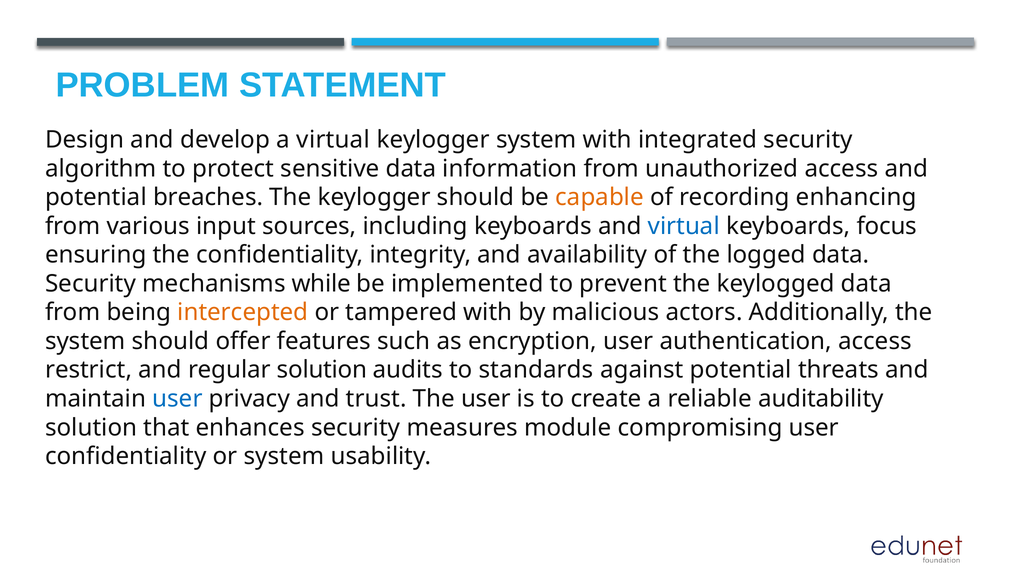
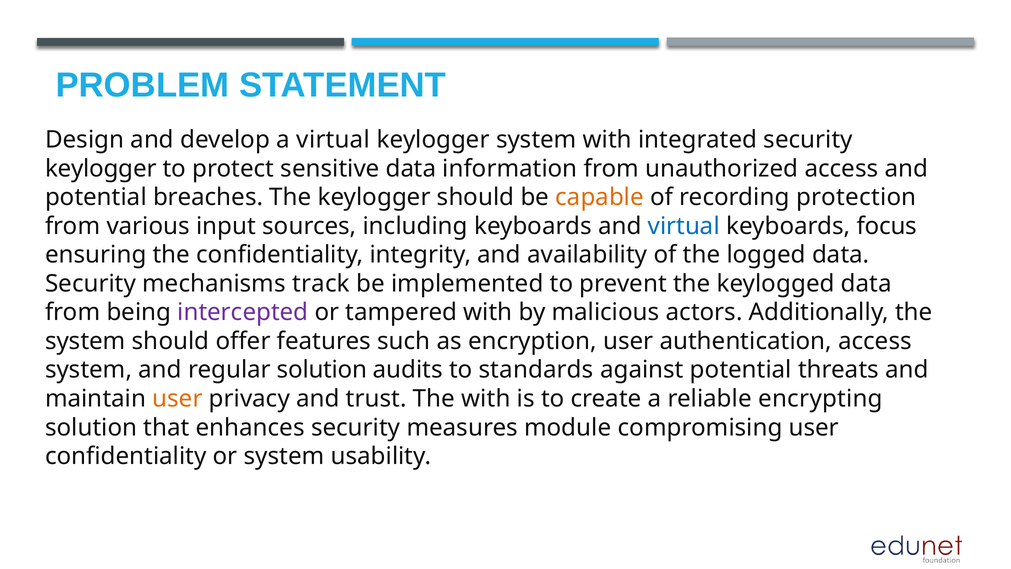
algorithm at (101, 169): algorithm -> keylogger
enhancing: enhancing -> protection
while: while -> track
intercepted colour: orange -> purple
restrict at (89, 370): restrict -> system
user at (177, 399) colour: blue -> orange
The user: user -> with
auditability: auditability -> encrypting
